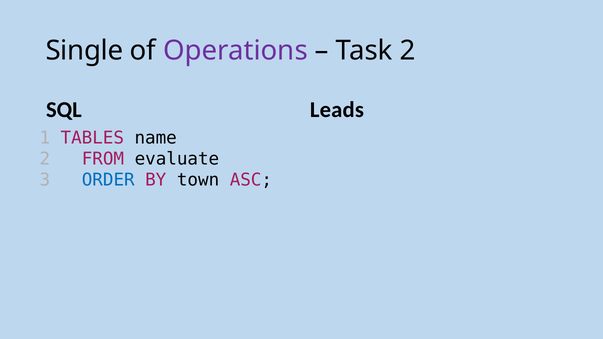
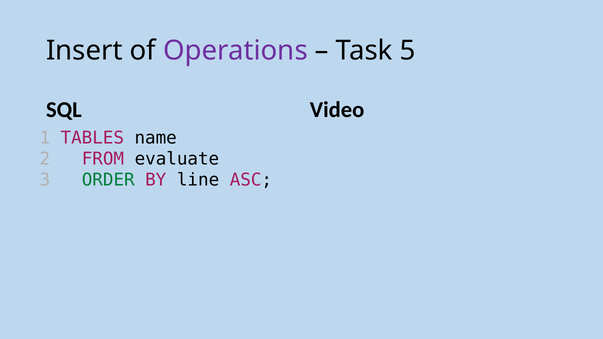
Single: Single -> Insert
Task 2: 2 -> 5
Leads: Leads -> Video
ORDER colour: blue -> green
town: town -> line
